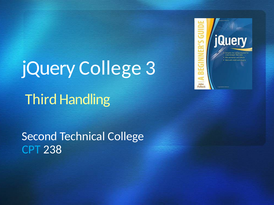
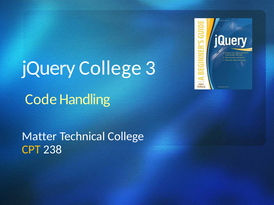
Third: Third -> Code
Second: Second -> Matter
CPT colour: light blue -> yellow
